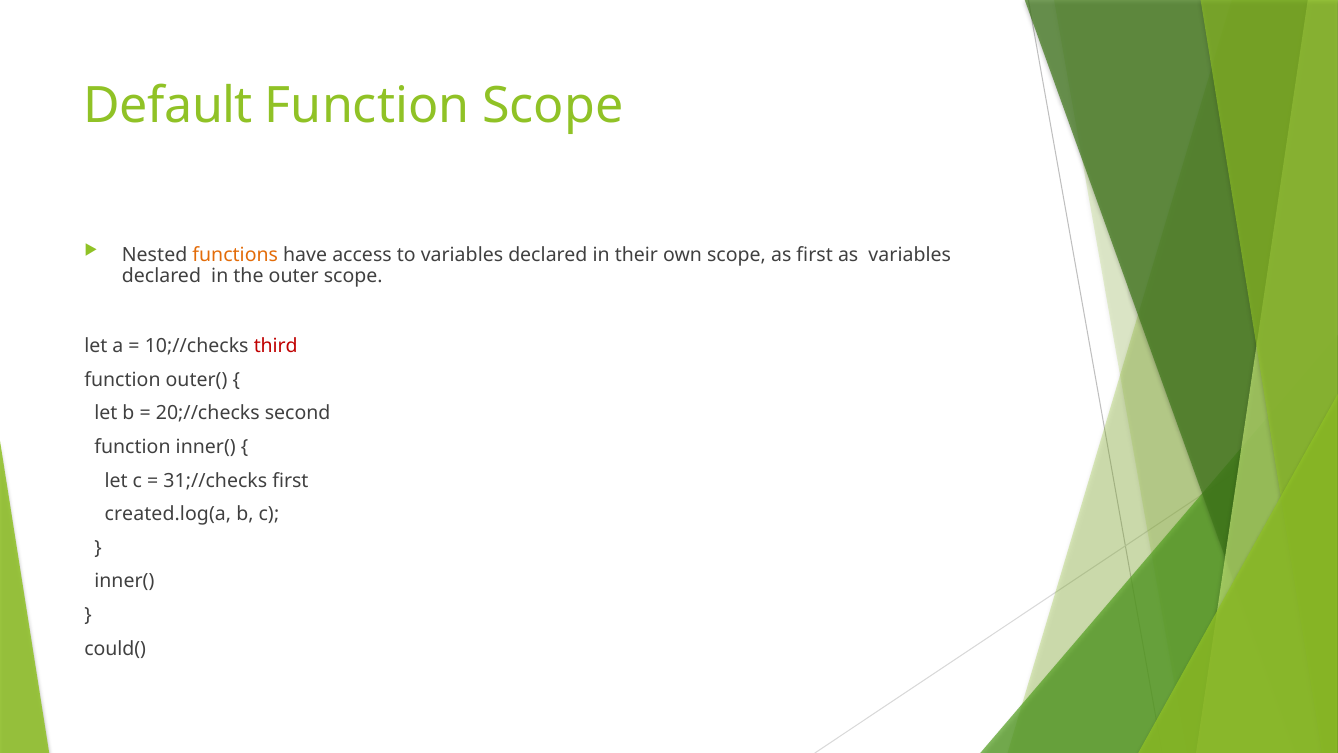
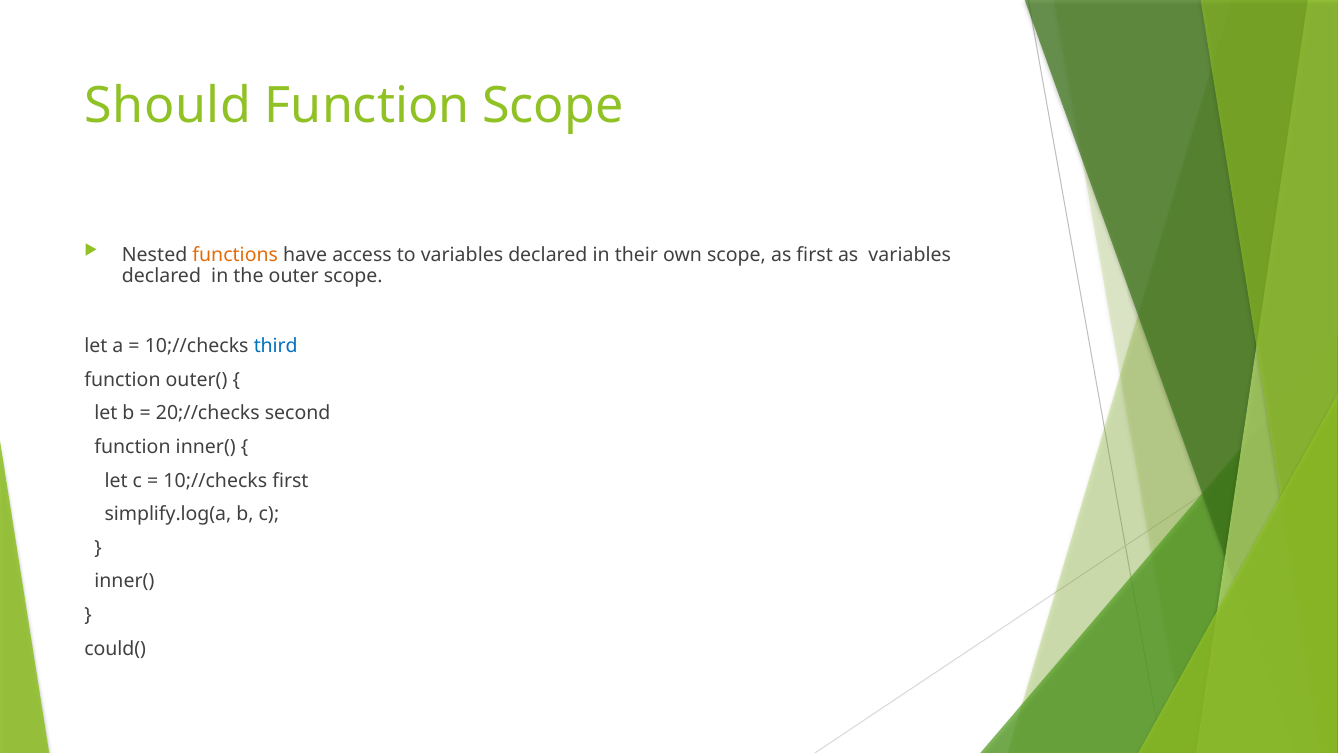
Default: Default -> Should
third colour: red -> blue
31;//checks at (215, 480): 31;//checks -> 10;//checks
created.log(a: created.log(a -> simplify.log(a
